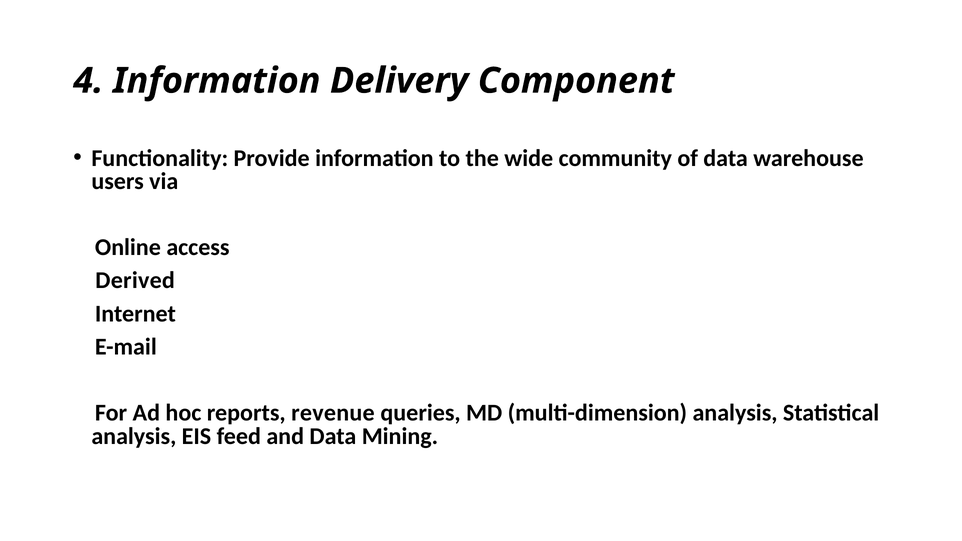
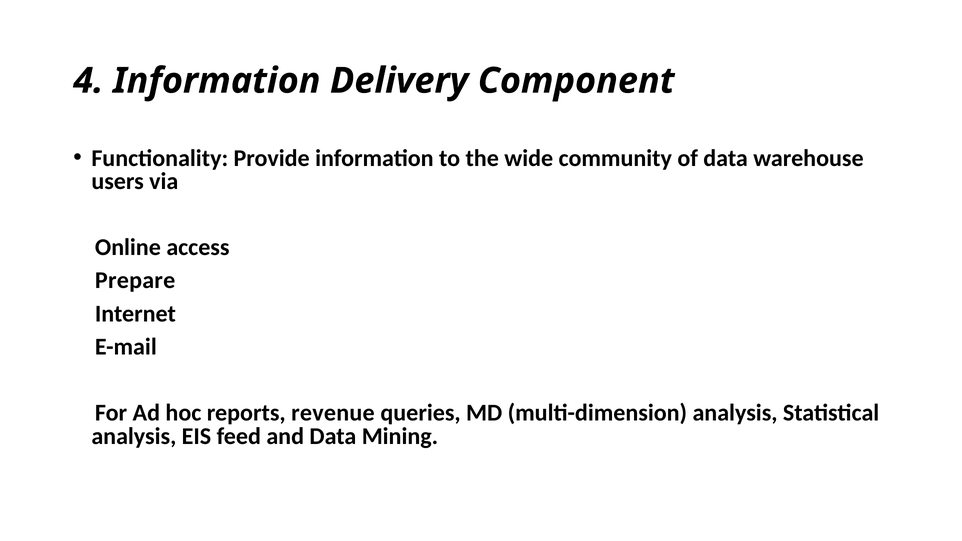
Derived: Derived -> Prepare
